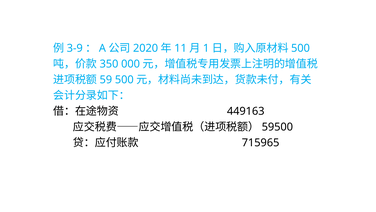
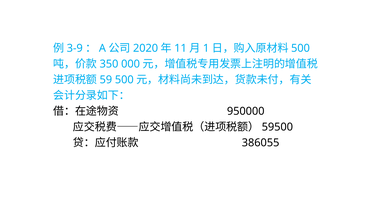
449163: 449163 -> 950000
715965: 715965 -> 386055
